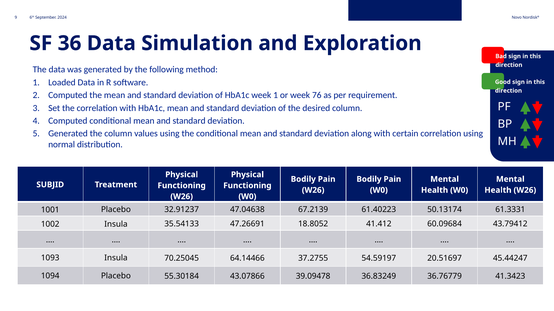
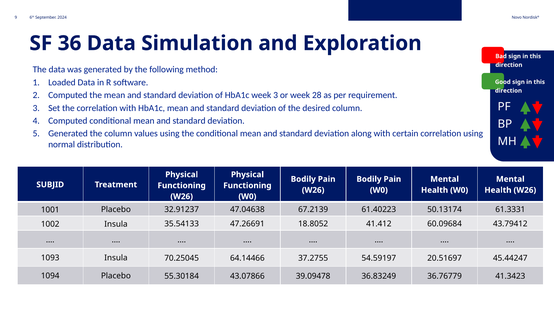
week 1: 1 -> 3
76: 76 -> 28
